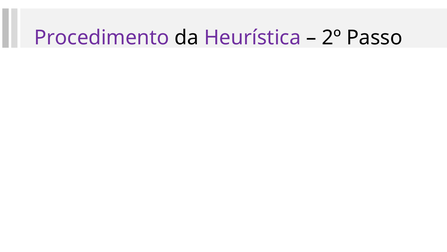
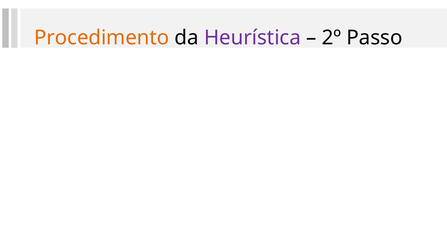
Procedimento colour: purple -> orange
